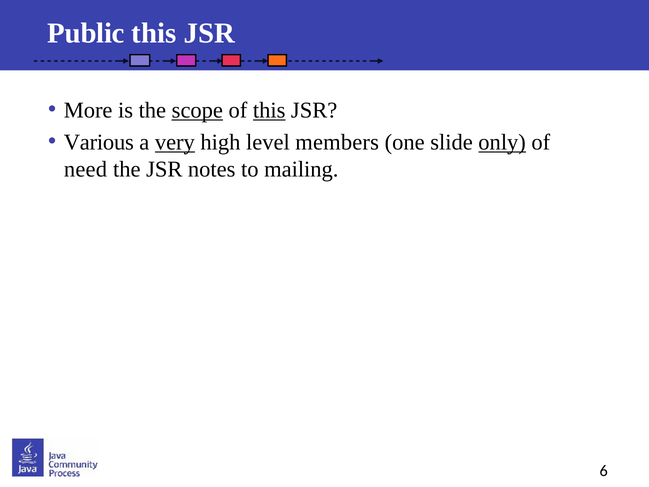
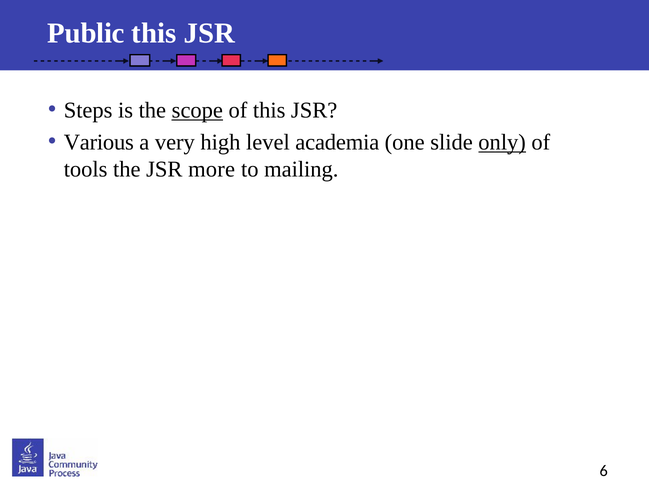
More: More -> Steps
this at (269, 110) underline: present -> none
very underline: present -> none
members: members -> academia
need: need -> tools
notes: notes -> more
